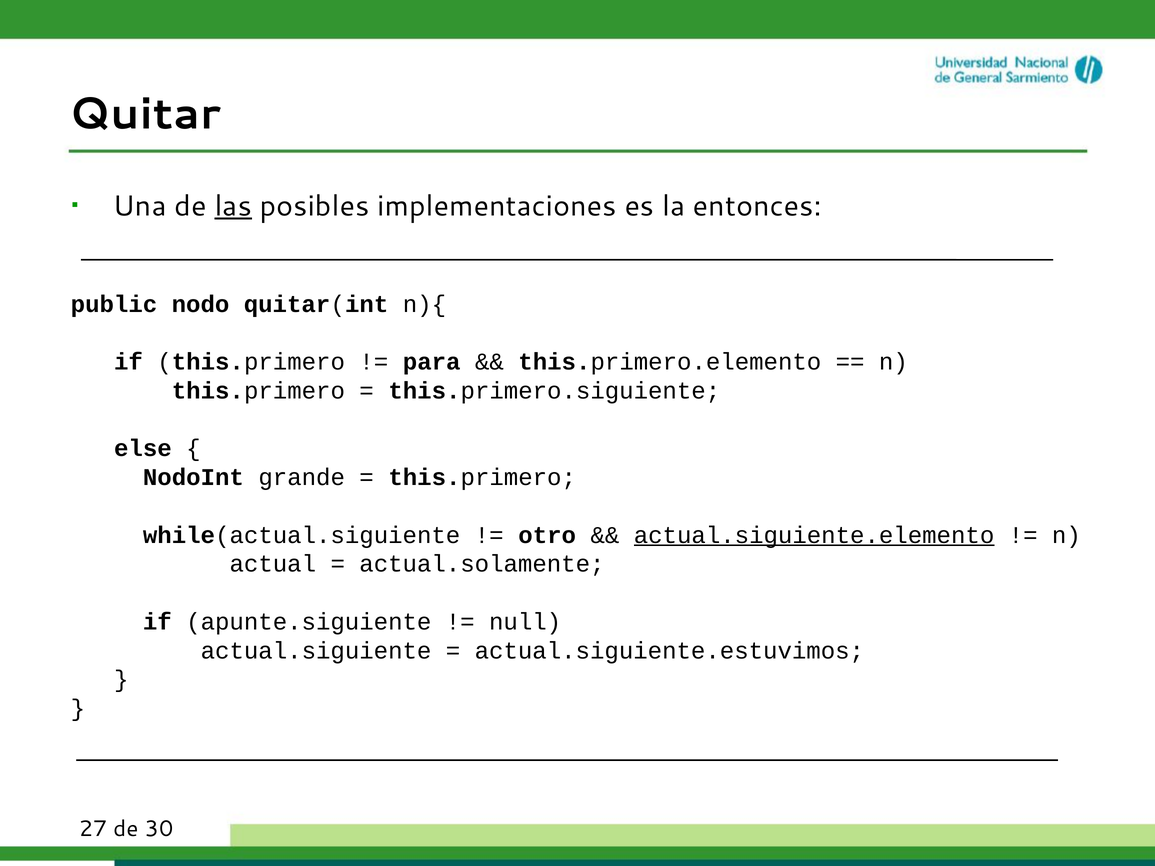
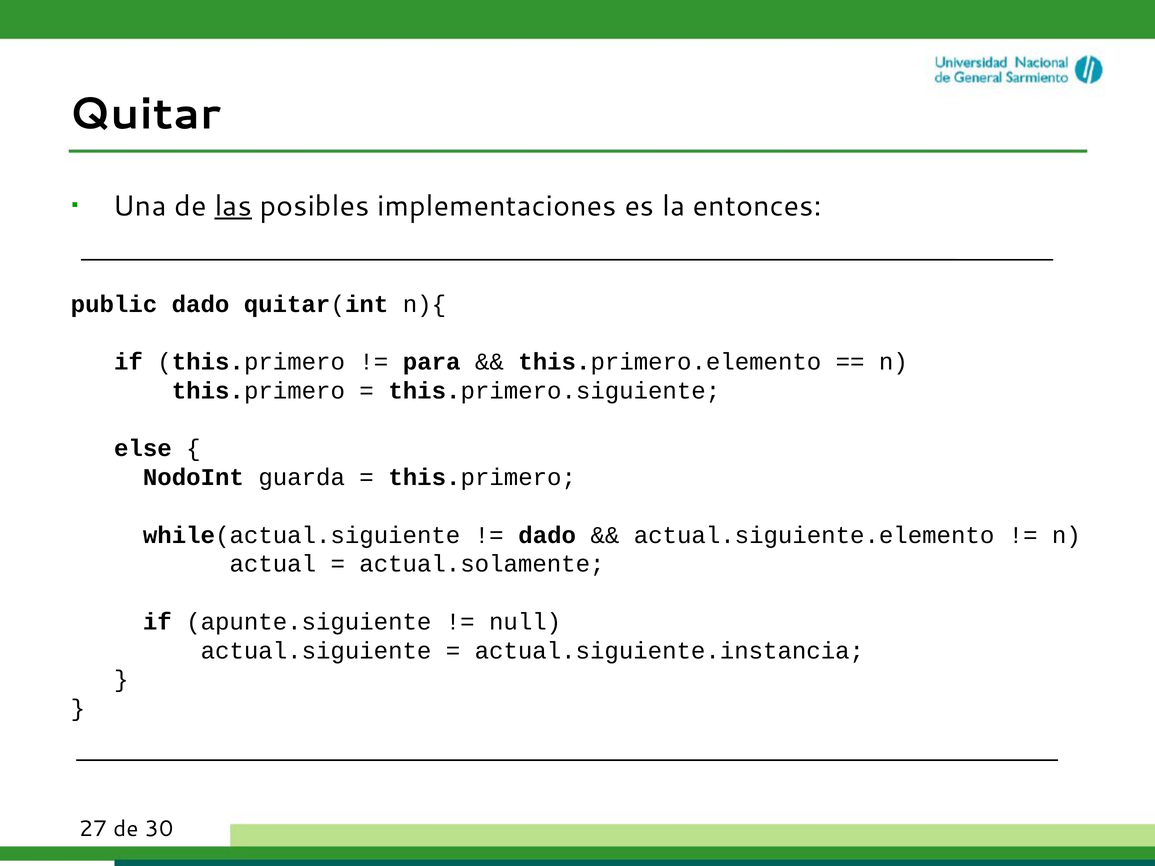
public nodo: nodo -> dado
grande: grande -> guarda
otro at (547, 535): otro -> dado
actual.siguiente.elemento underline: present -> none
actual.siguiente.estuvimos: actual.siguiente.estuvimos -> actual.siguiente.instancia
